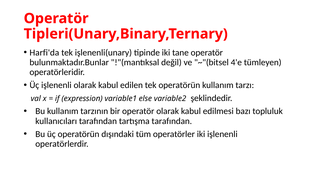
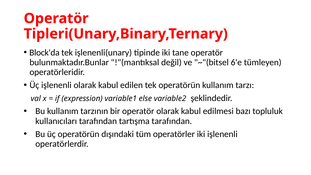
Harfi'da: Harfi'da -> Block'da
4'e: 4'e -> 6'e
